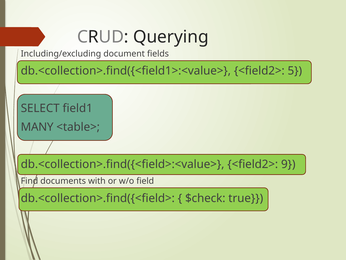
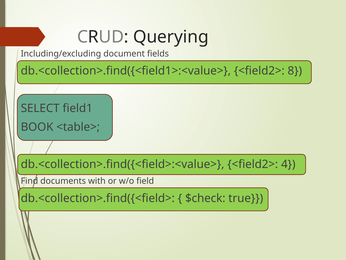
5: 5 -> 8
MANY: MANY -> BOOK
9: 9 -> 4
